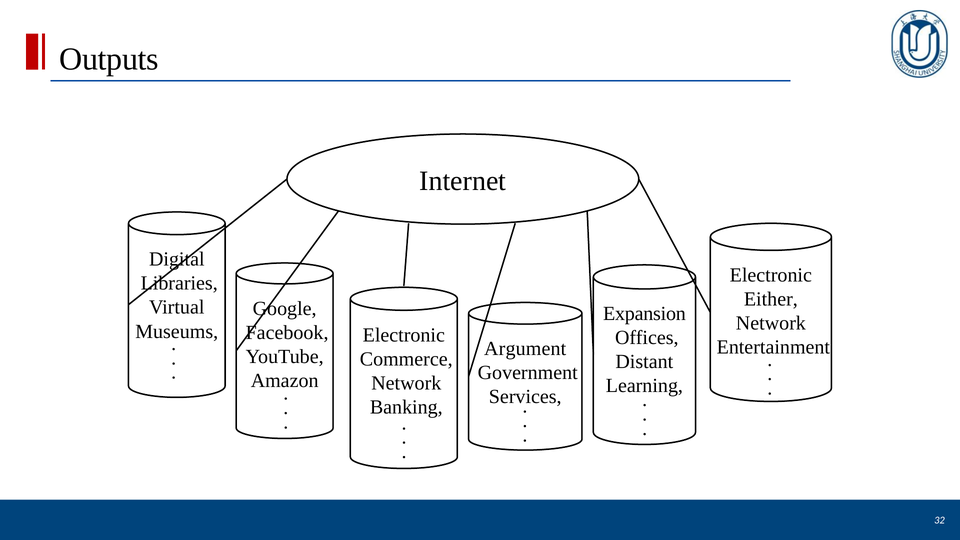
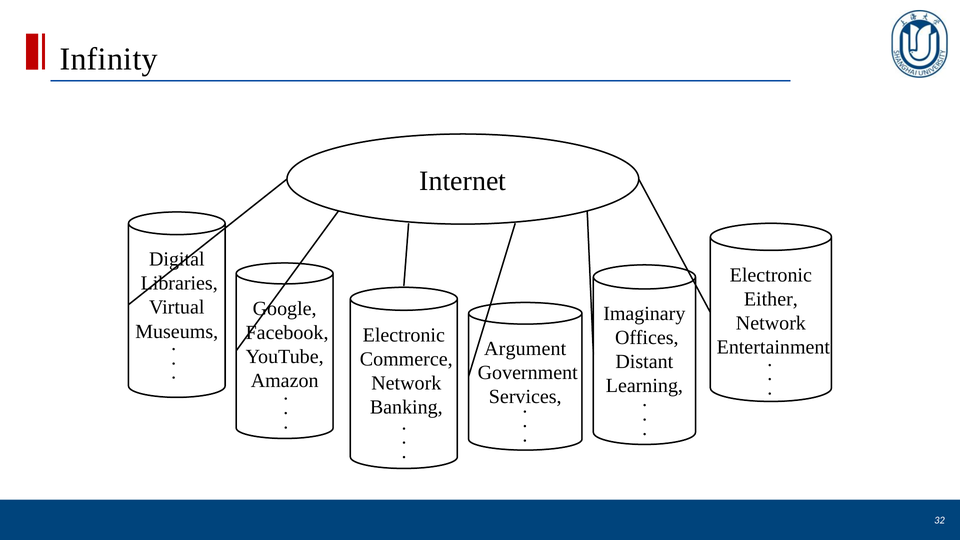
Outputs: Outputs -> Infinity
Expansion: Expansion -> Imaginary
